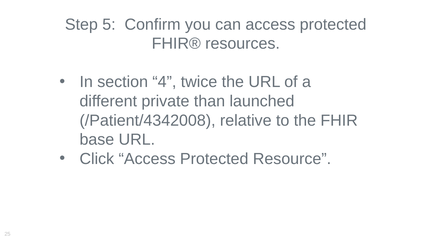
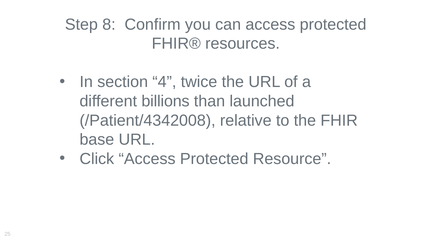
5: 5 -> 8
private: private -> billions
